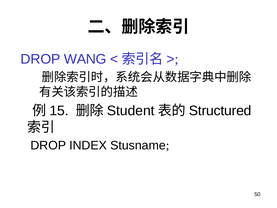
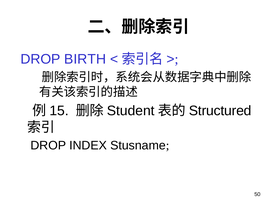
WANG: WANG -> BIRTH
